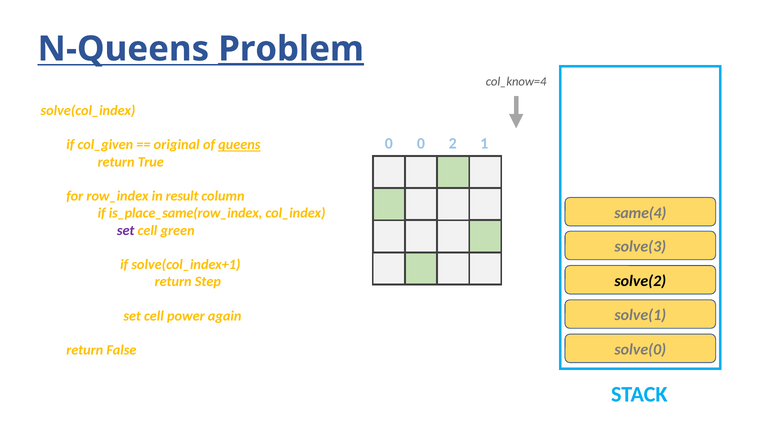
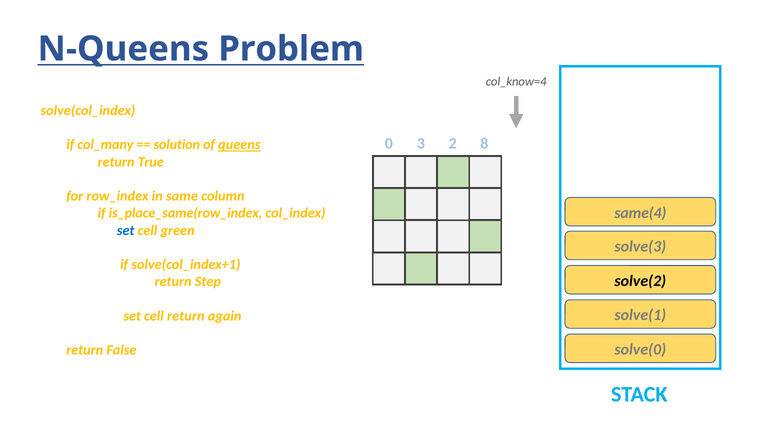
Problem underline: present -> none
0 0: 0 -> 3
1: 1 -> 8
col_given: col_given -> col_many
original: original -> solution
result: result -> same
set at (126, 230) colour: purple -> blue
cell power: power -> return
